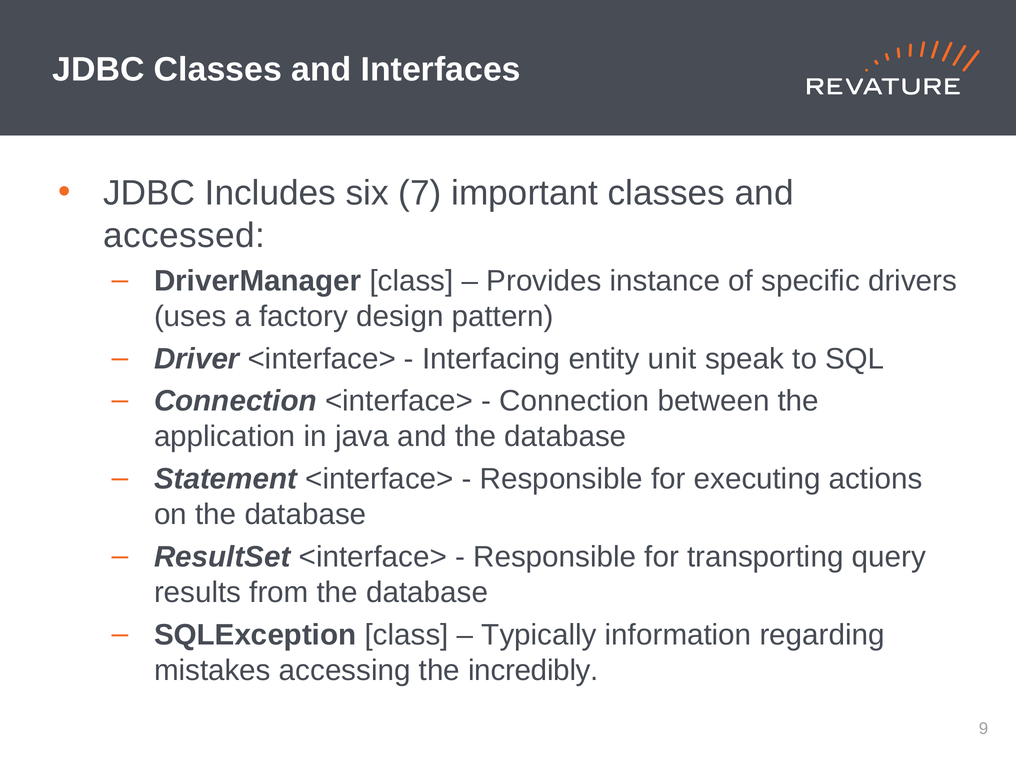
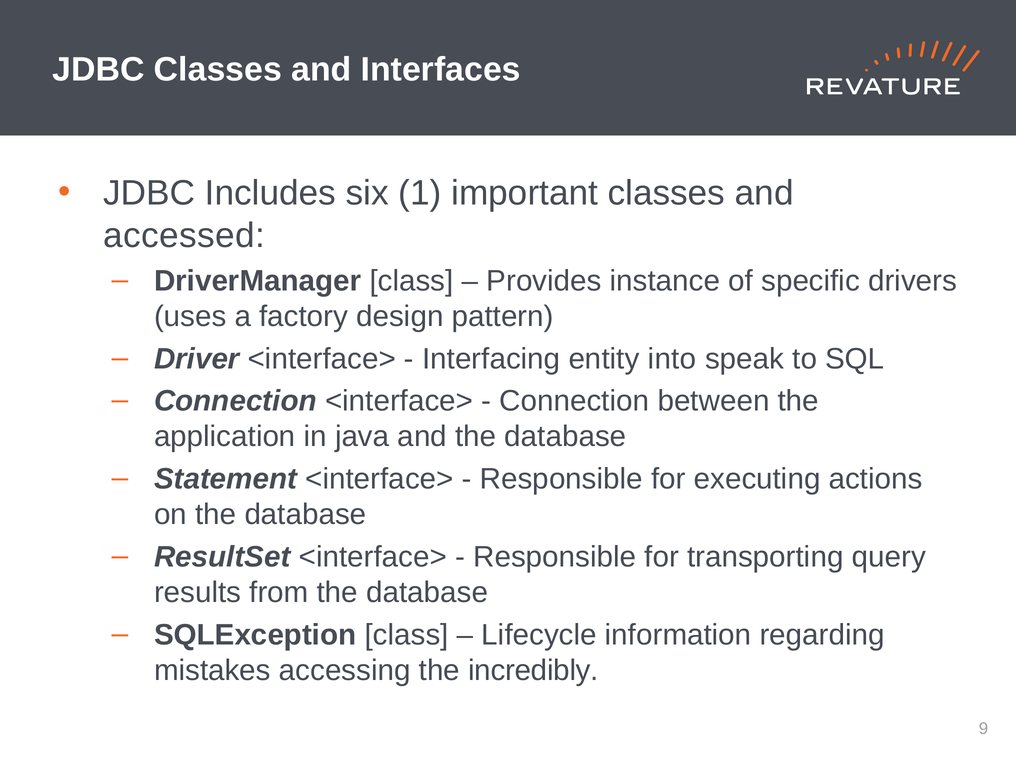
7: 7 -> 1
unit: unit -> into
Typically: Typically -> Lifecycle
